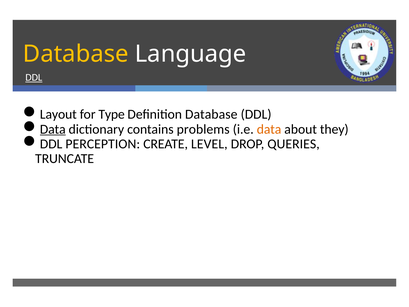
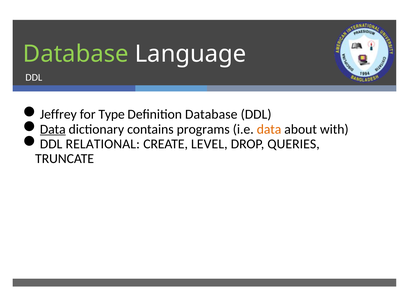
Database at (76, 54) colour: yellow -> light green
DDL at (34, 77) underline: present -> none
Layout: Layout -> Jeffrey
problems: problems -> programs
they: they -> with
PERCEPTION: PERCEPTION -> RELATIONAL
